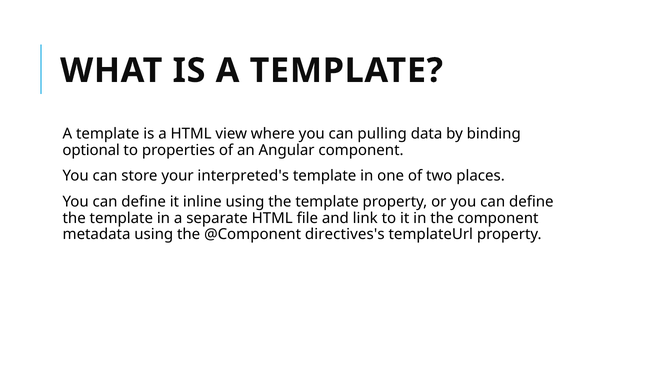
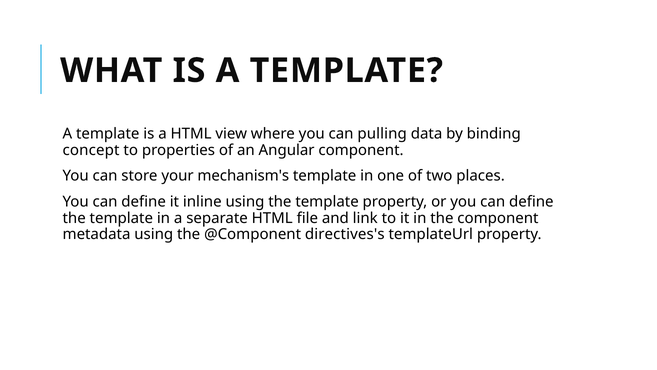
optional: optional -> concept
interpreted's: interpreted's -> mechanism's
